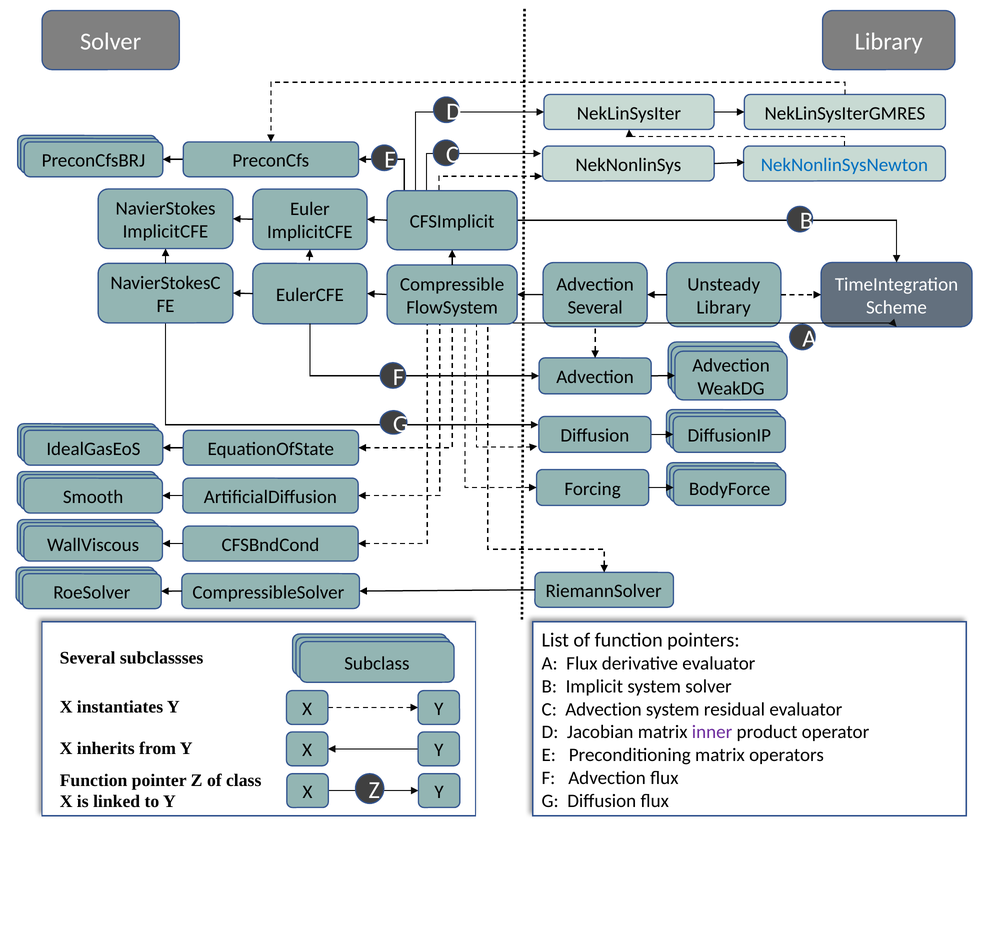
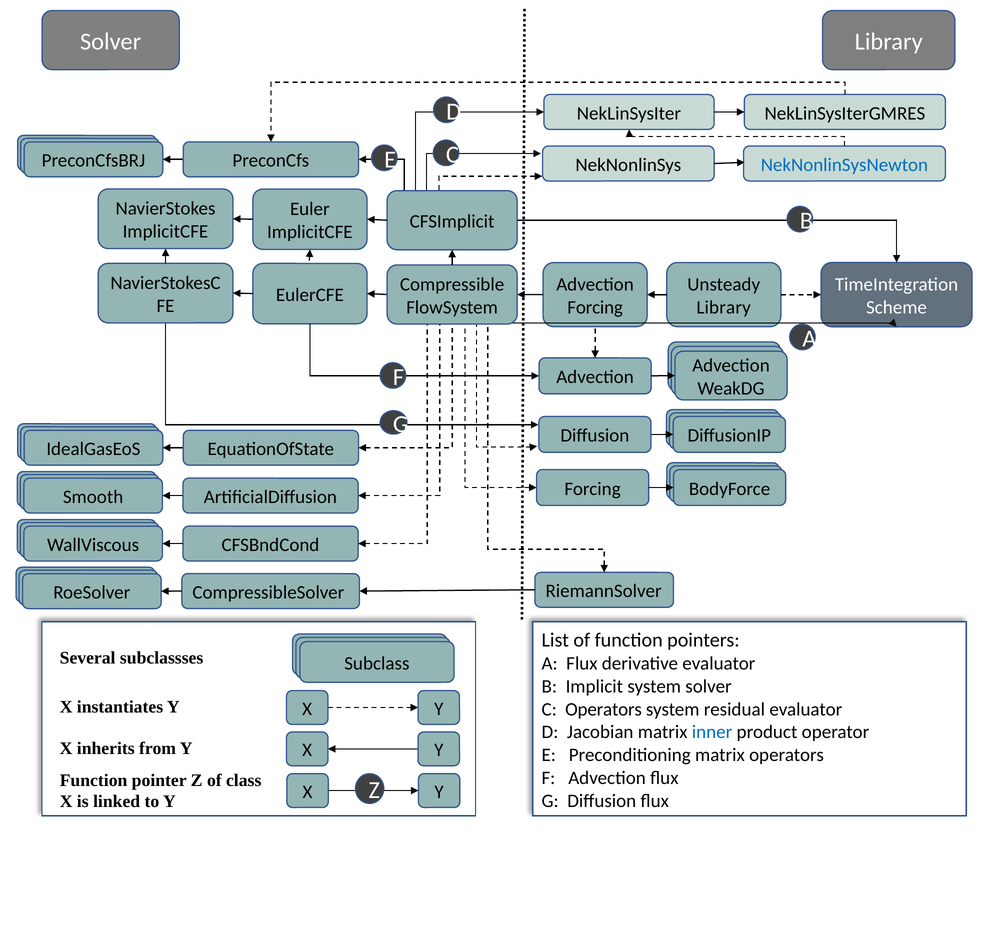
Several at (595, 307): Several -> Forcing
C Advection: Advection -> Operators
inner colour: purple -> blue
